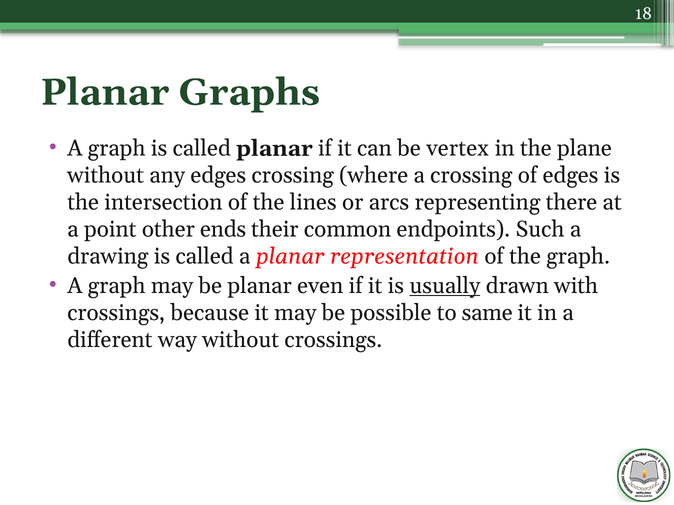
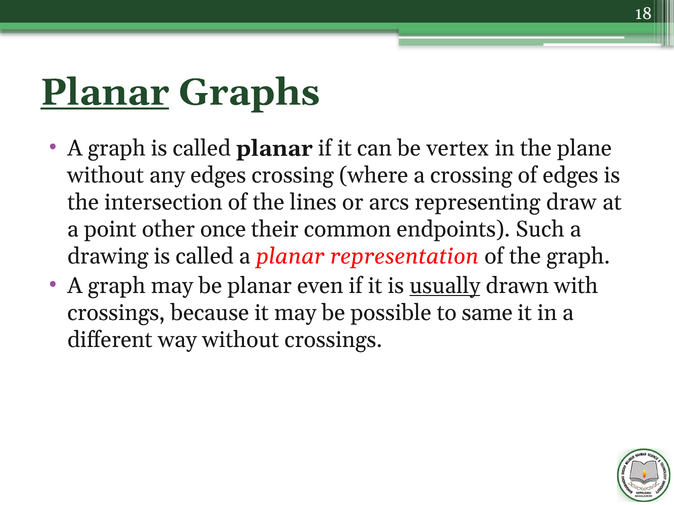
Planar at (105, 92) underline: none -> present
there: there -> draw
ends: ends -> once
